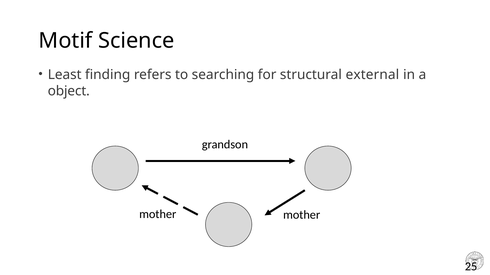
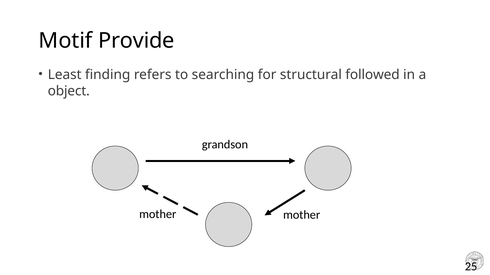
Science: Science -> Provide
external: external -> followed
